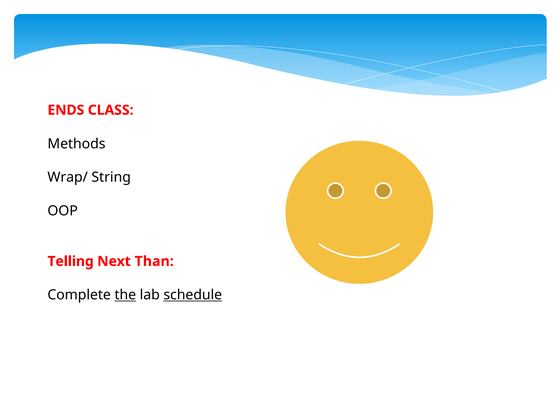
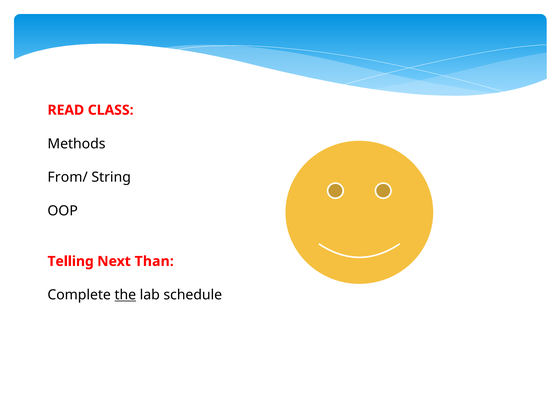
ENDS: ENDS -> READ
Wrap/: Wrap/ -> From/
schedule underline: present -> none
